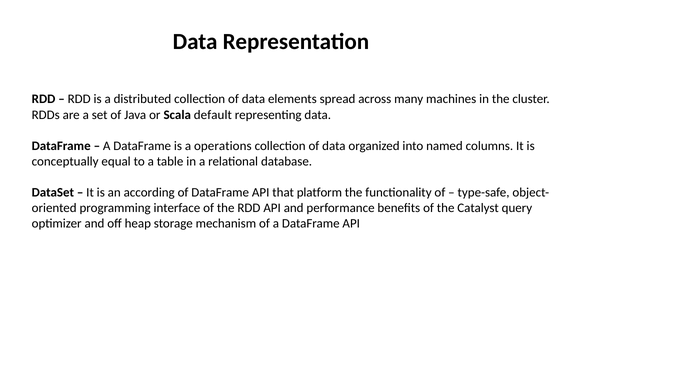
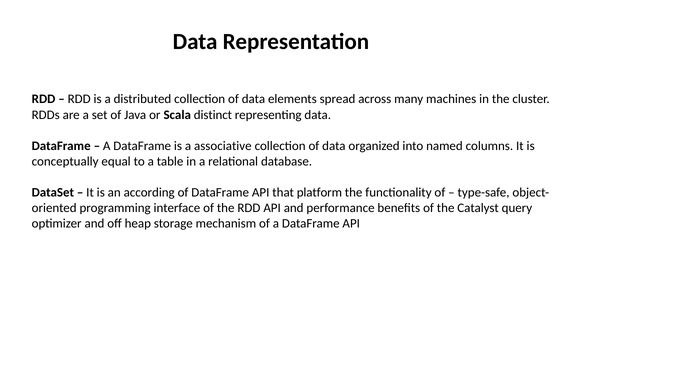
default: default -> distinct
operations: operations -> associative
